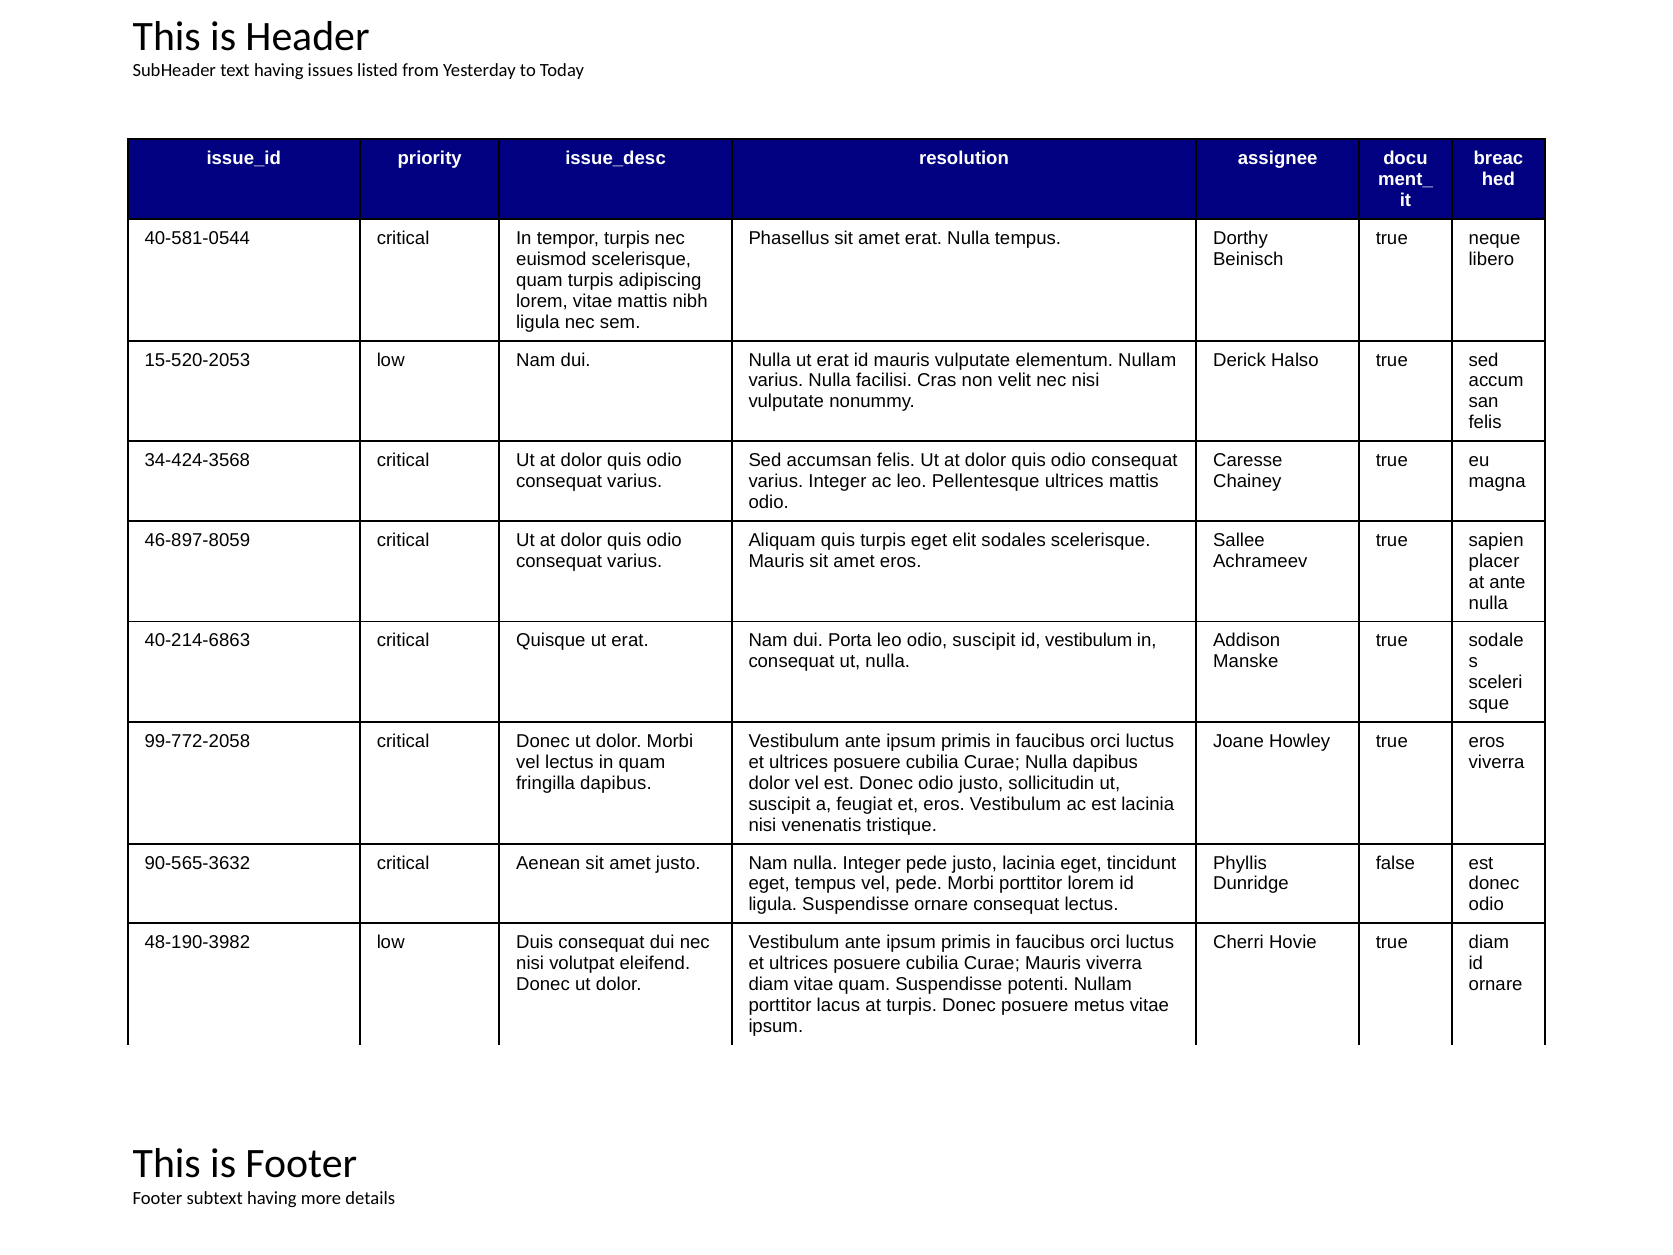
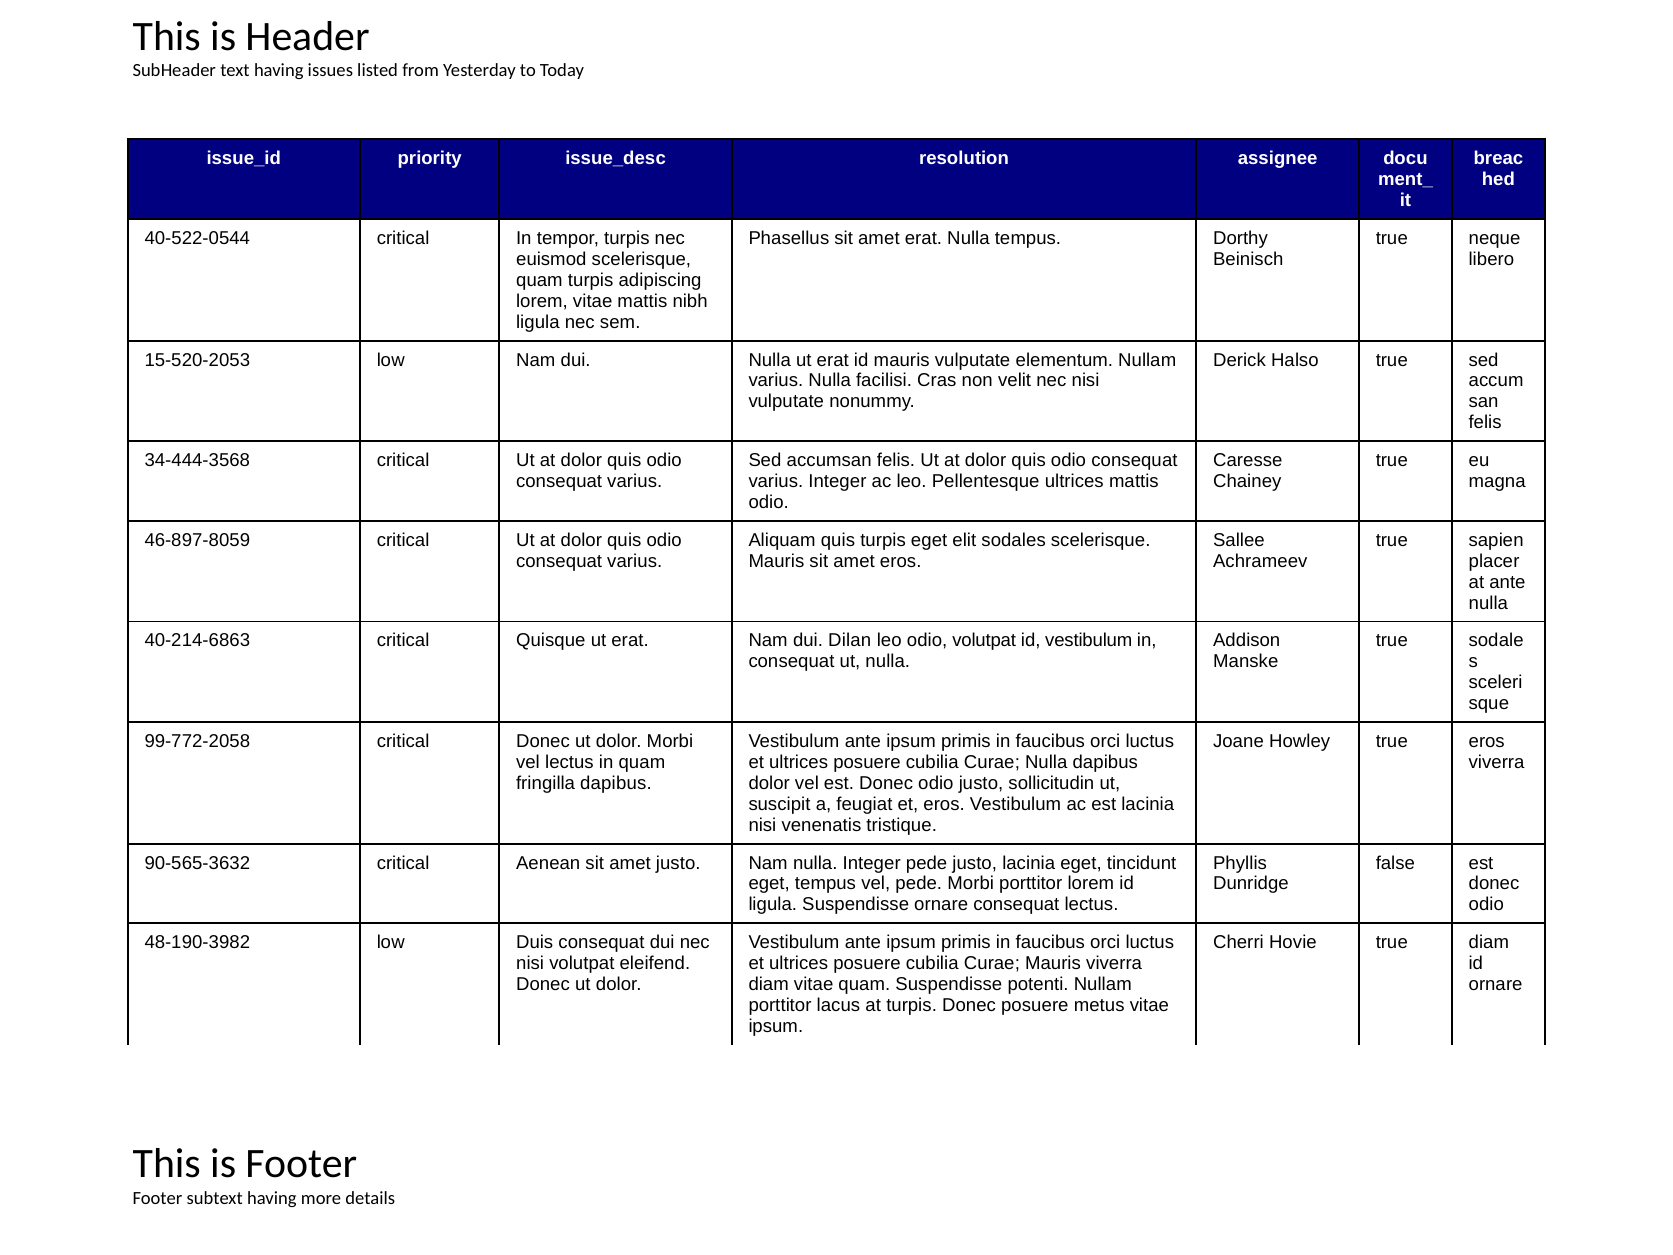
40-581-0544: 40-581-0544 -> 40-522-0544
34-424-3568: 34-424-3568 -> 34-444-3568
Porta: Porta -> Dilan
odio suscipit: suscipit -> volutpat
